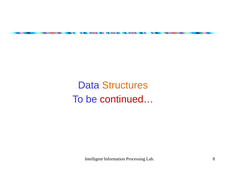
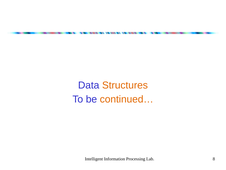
continued… colour: red -> orange
